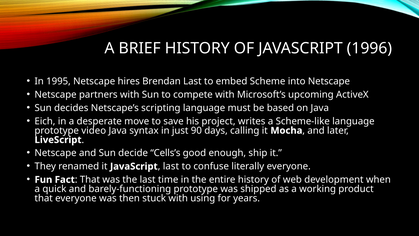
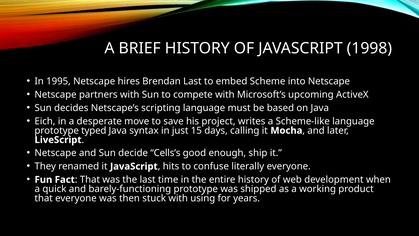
1996: 1996 -> 1998
video: video -> typed
90: 90 -> 15
last at (171, 166): last -> hits
